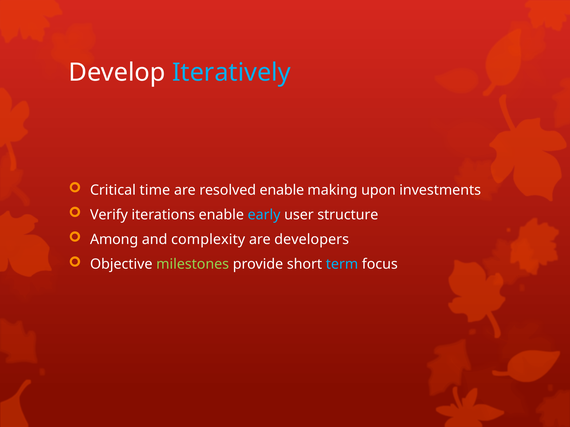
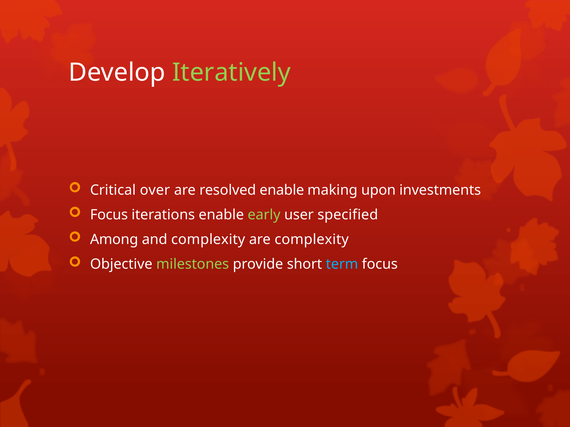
Iteratively colour: light blue -> light green
time: time -> over
Verify at (109, 215): Verify -> Focus
early colour: light blue -> light green
structure: structure -> specified
are developers: developers -> complexity
